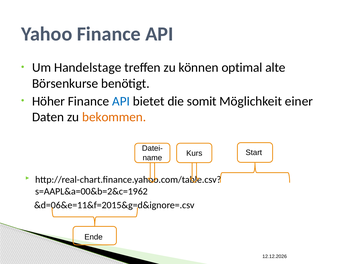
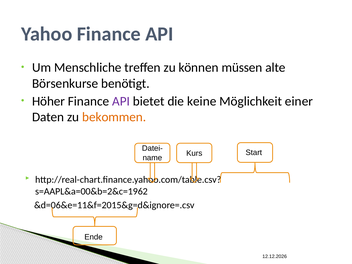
Handelstage: Handelstage -> Menschliche
optimal: optimal -> müssen
API at (121, 101) colour: blue -> purple
somit: somit -> keine
